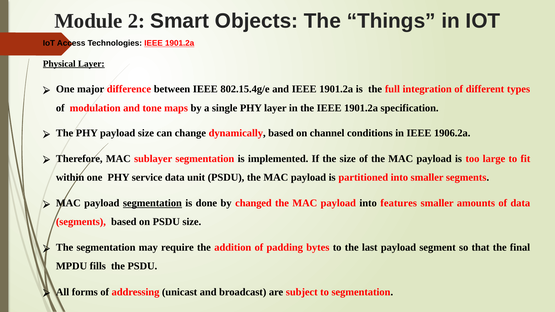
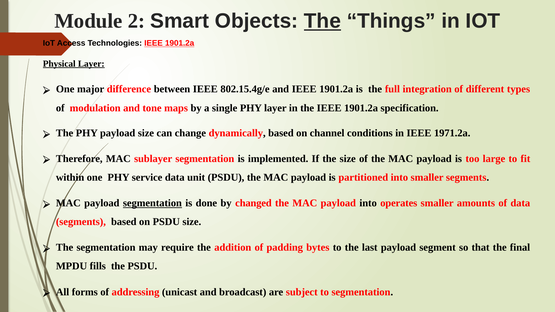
The at (322, 21) underline: none -> present
1906.2a: 1906.2a -> 1971.2a
features: features -> operates
